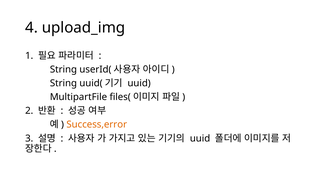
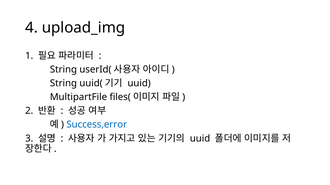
Success,error colour: orange -> blue
